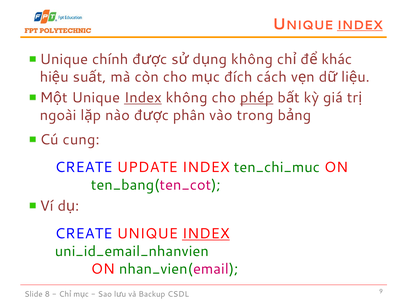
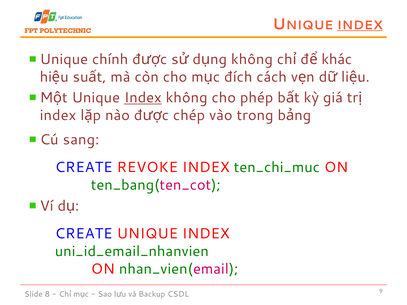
phép underline: present -> none
ngoài at (58, 115): ngoài -> index
phân: phân -> chép
cung: cung -> sang
UPDATE: UPDATE -> REVOKE
INDEX at (206, 234) underline: present -> none
